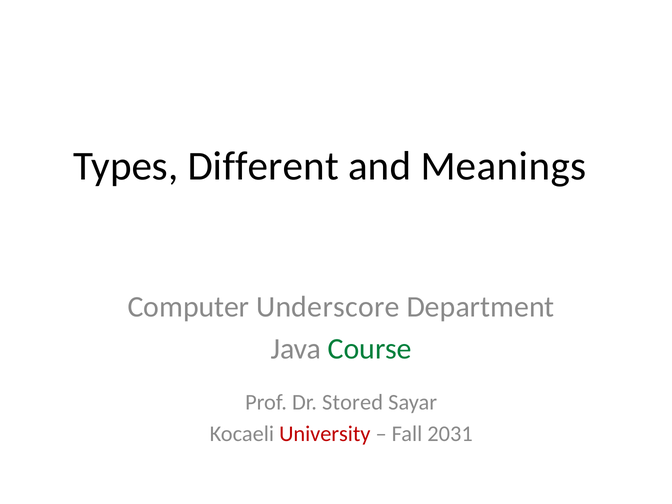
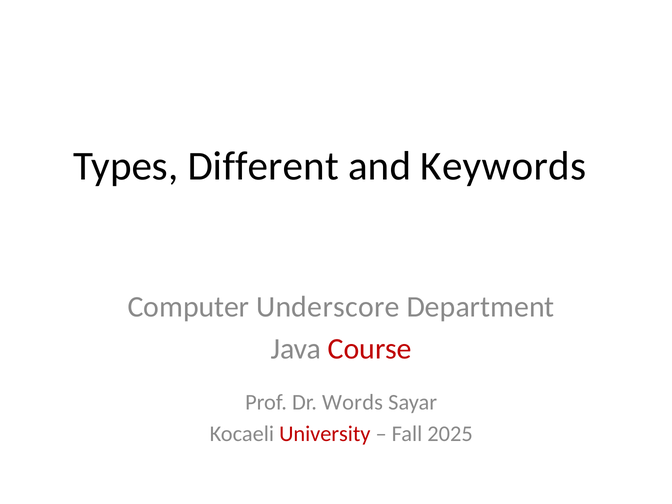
Meanings: Meanings -> Keywords
Course colour: green -> red
Stored: Stored -> Words
2031: 2031 -> 2025
